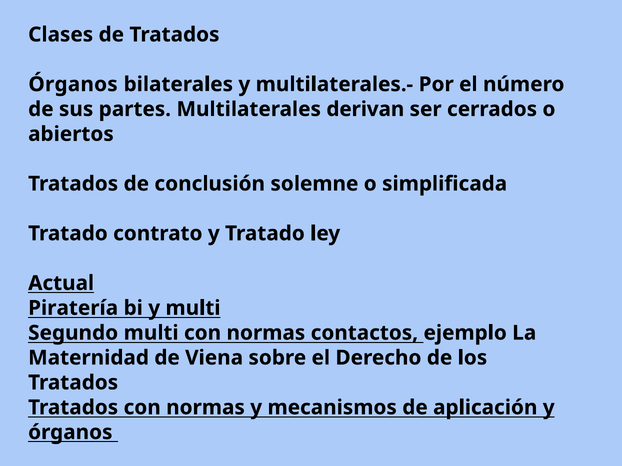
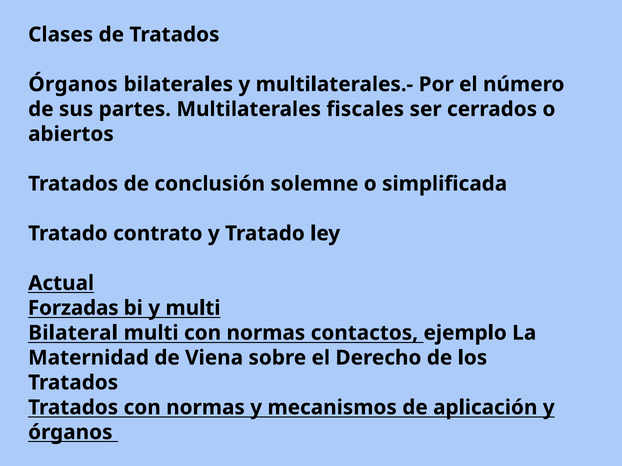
derivan: derivan -> fiscales
Piratería: Piratería -> Forzadas
Segundo: Segundo -> Bilateral
